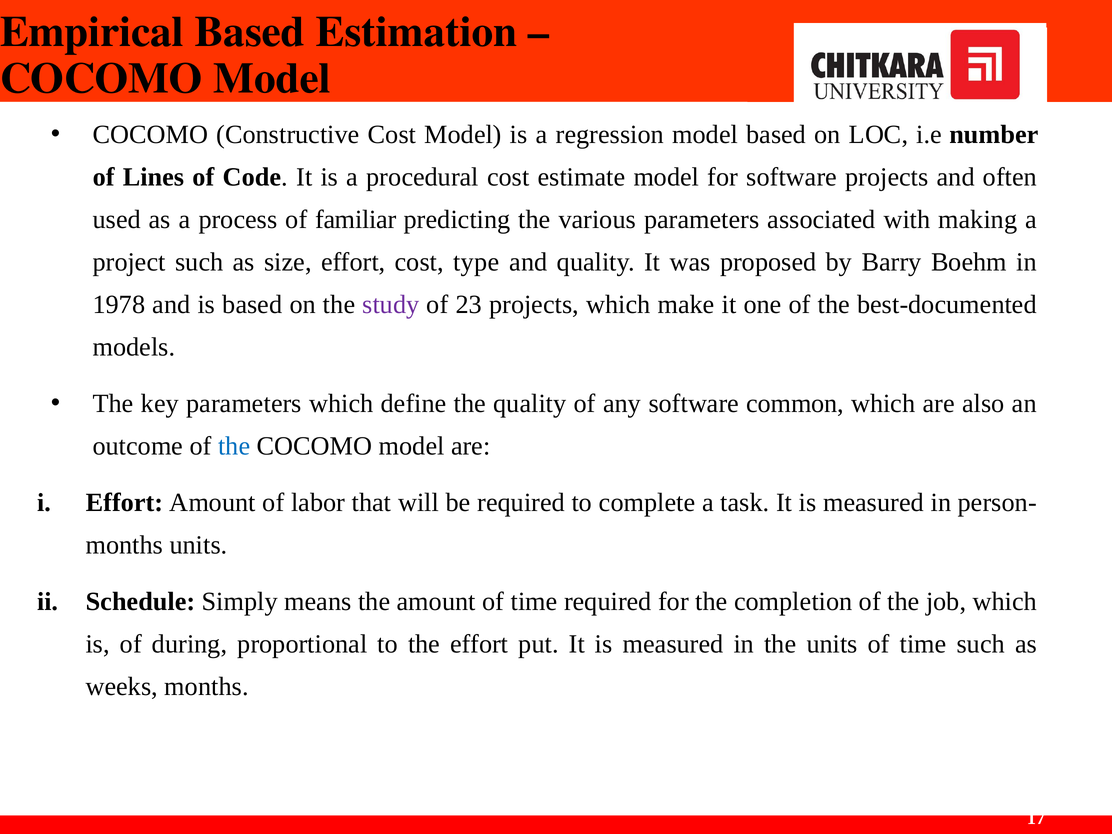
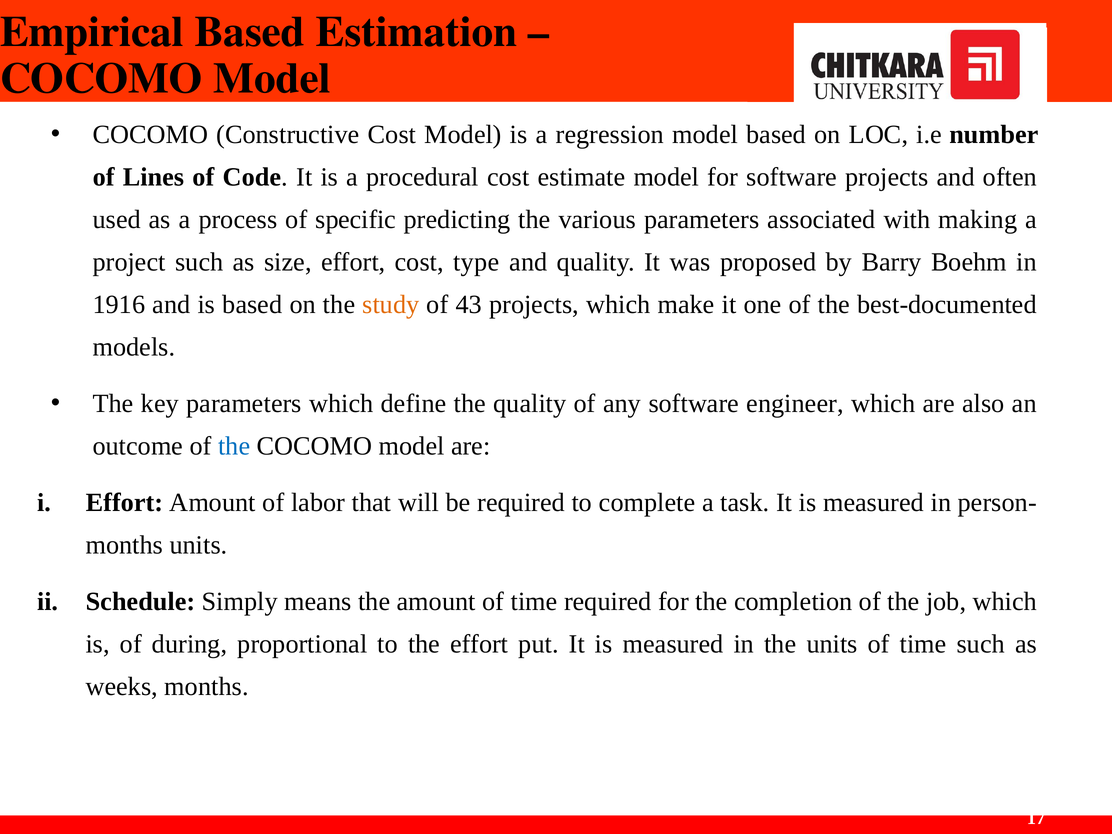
familiar: familiar -> specific
1978: 1978 -> 1916
study colour: purple -> orange
23: 23 -> 43
common: common -> engineer
